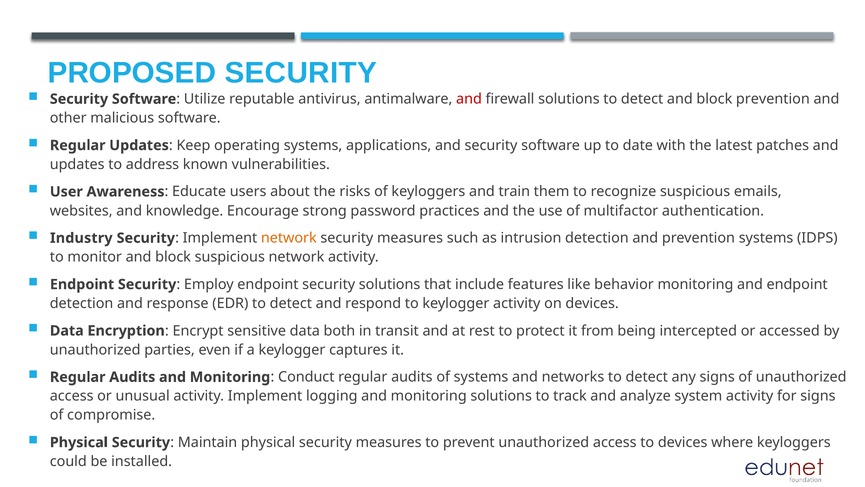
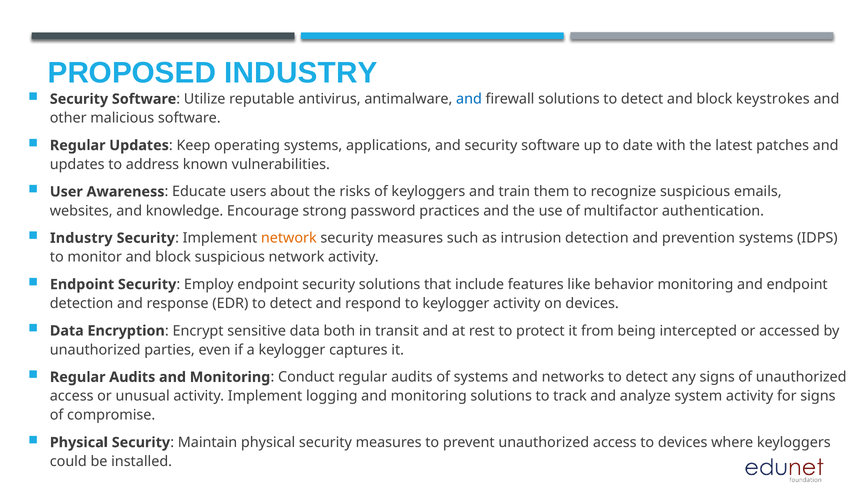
PROPOSED SECURITY: SECURITY -> INDUSTRY
and at (469, 99) colour: red -> blue
block prevention: prevention -> keystrokes
